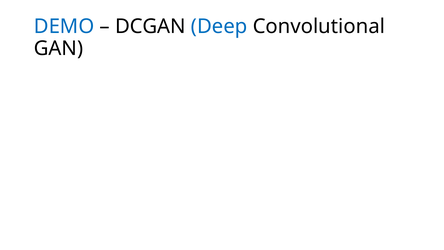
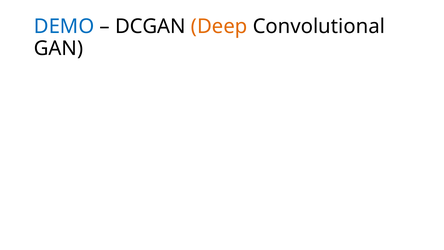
Deep colour: blue -> orange
